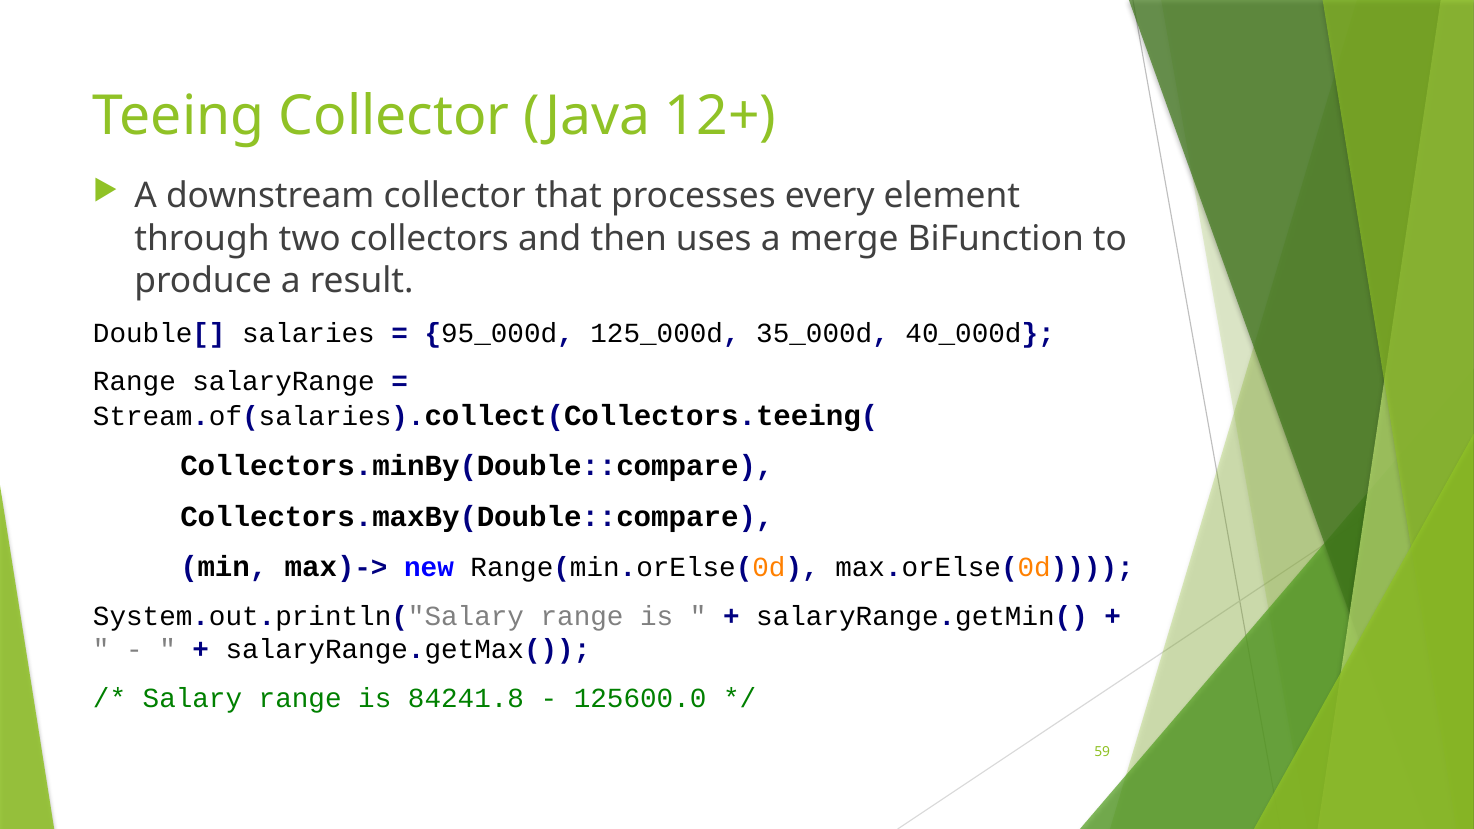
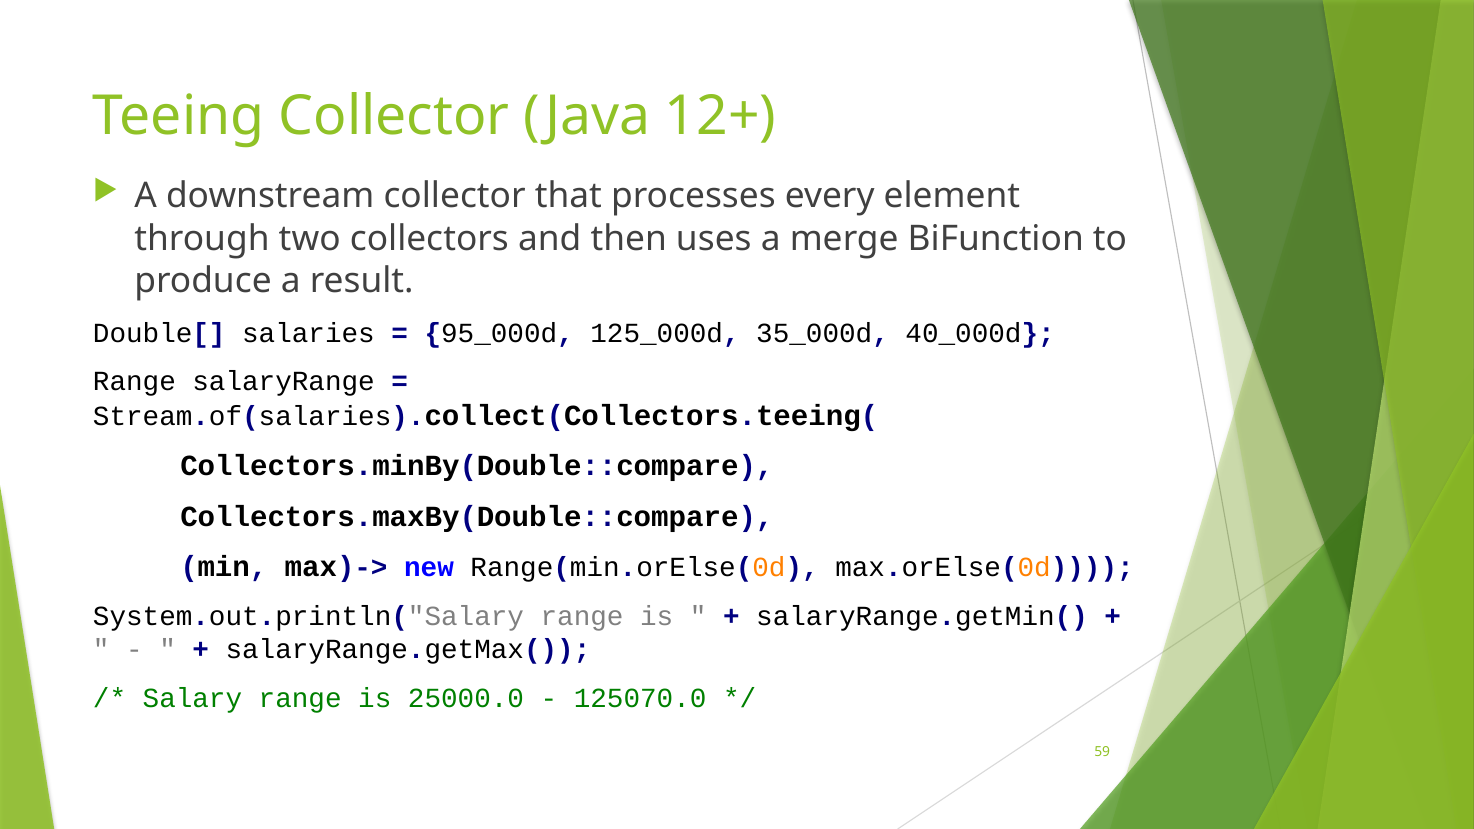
84241.8: 84241.8 -> 25000.0
125600.0: 125600.0 -> 125070.0
